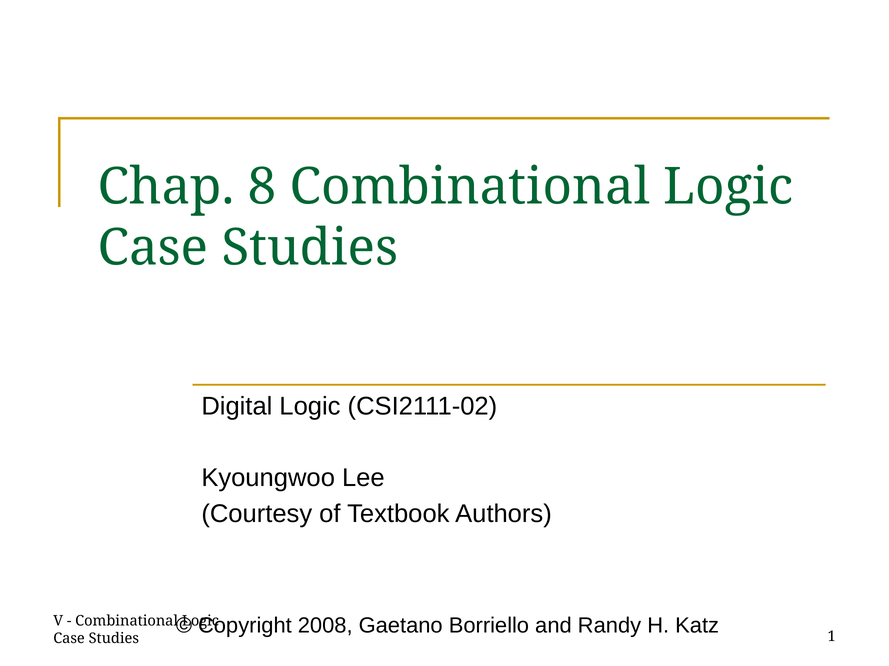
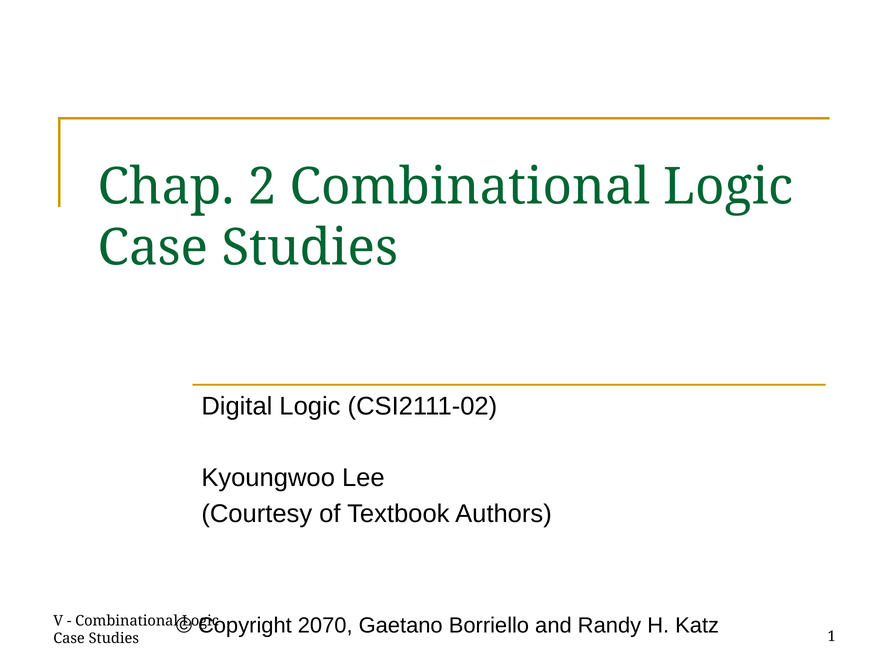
8: 8 -> 2
2008: 2008 -> 2070
